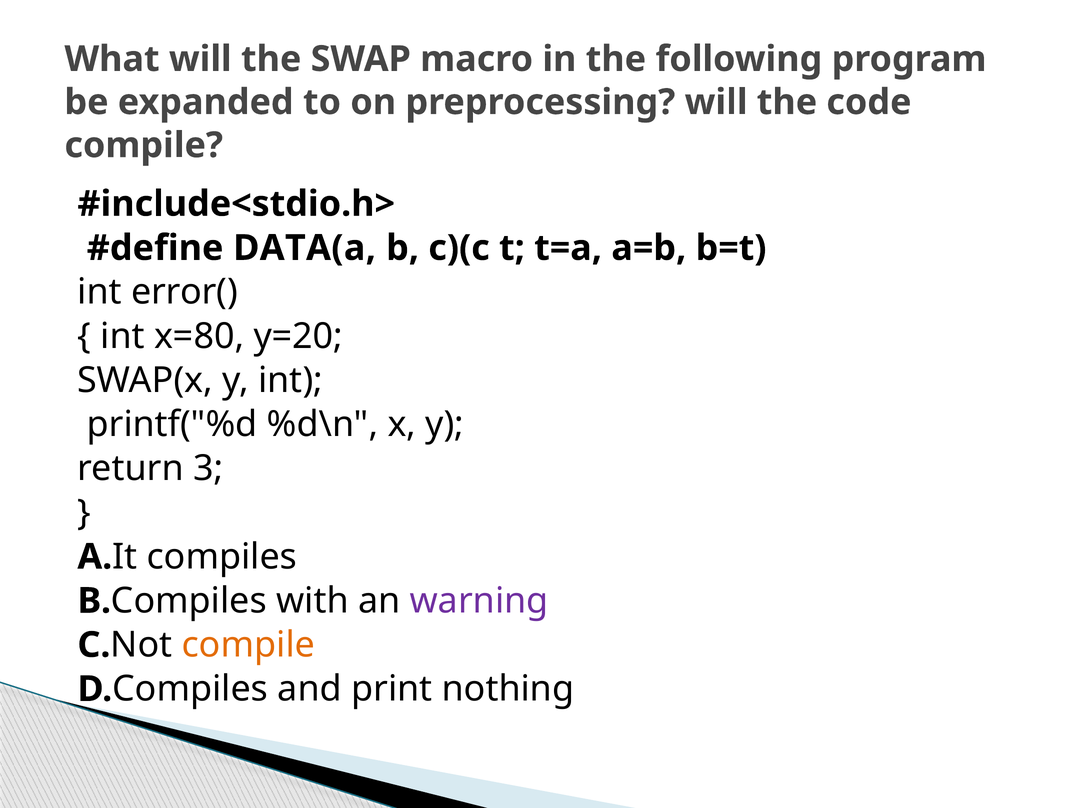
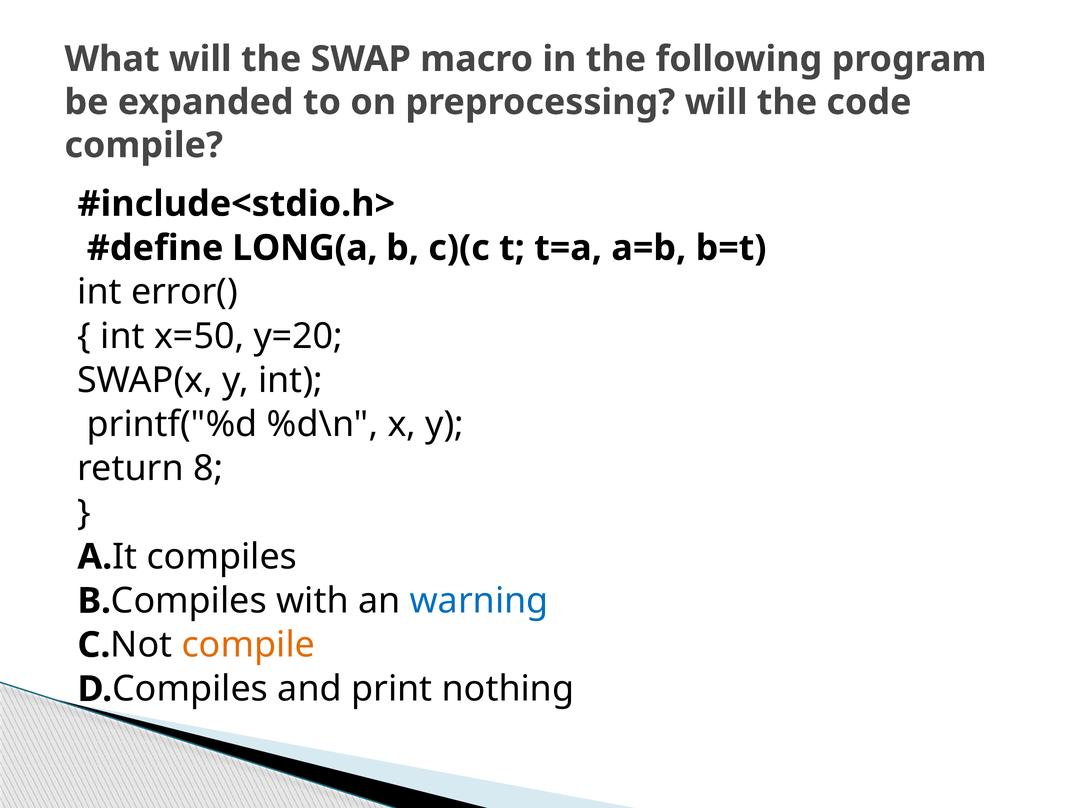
DATA(a: DATA(a -> LONG(a
x=80: x=80 -> x=50
3: 3 -> 8
warning colour: purple -> blue
